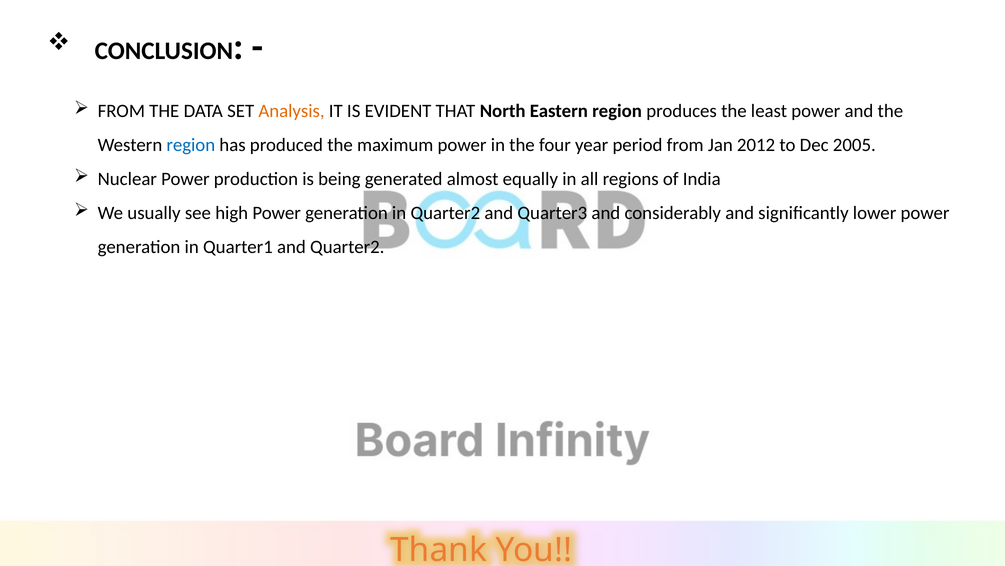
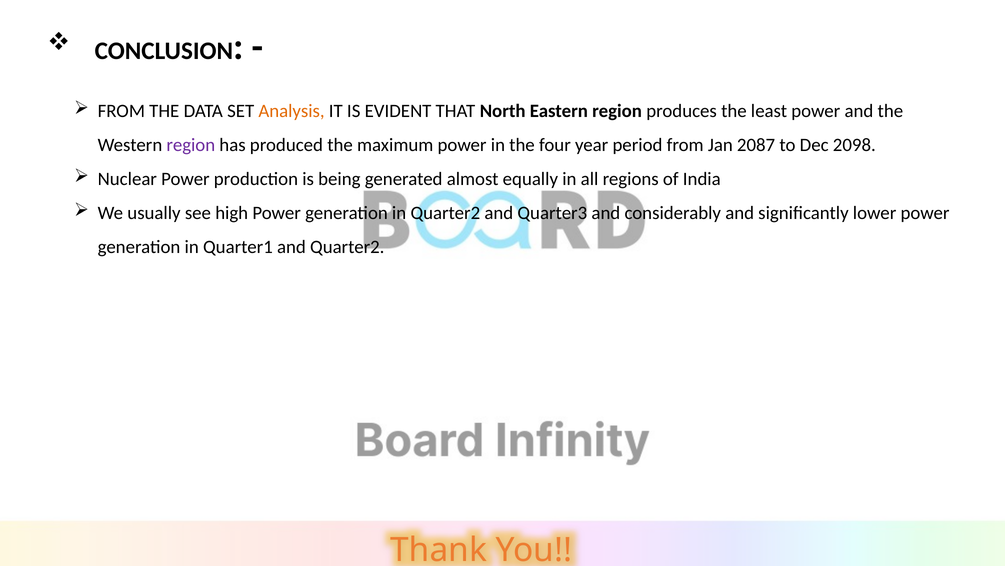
region at (191, 145) colour: blue -> purple
2012: 2012 -> 2087
2005: 2005 -> 2098
